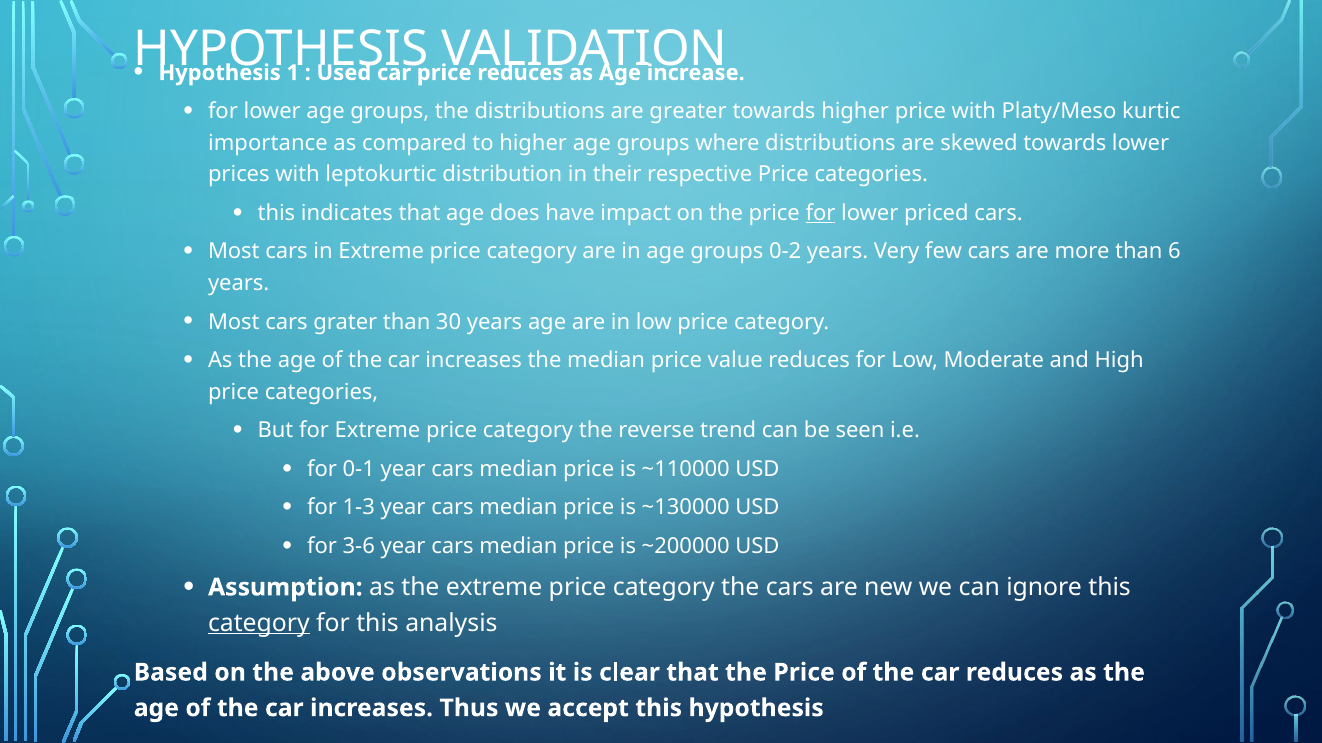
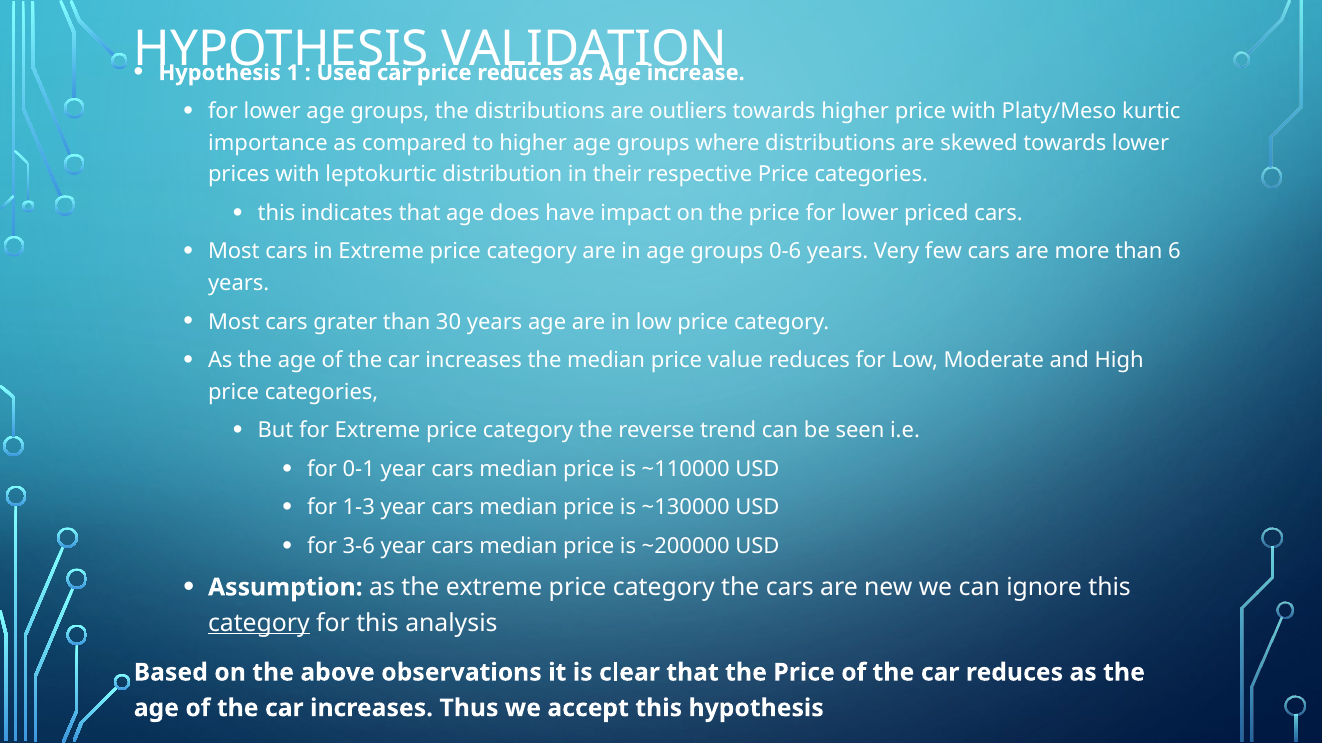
greater: greater -> outliers
for at (821, 213) underline: present -> none
0-2: 0-2 -> 0-6
